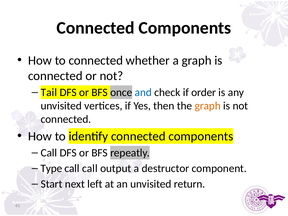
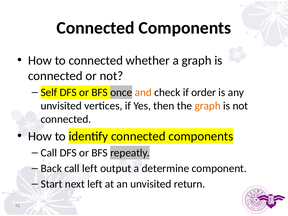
Tail: Tail -> Self
and colour: blue -> orange
Type: Type -> Back
call call: call -> left
destructor: destructor -> determine
